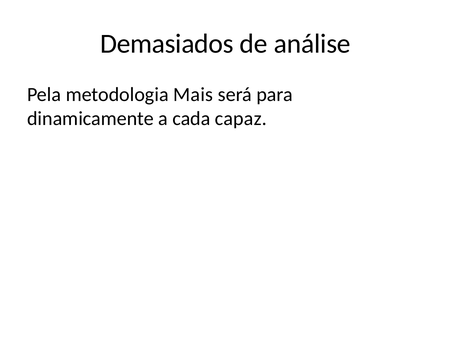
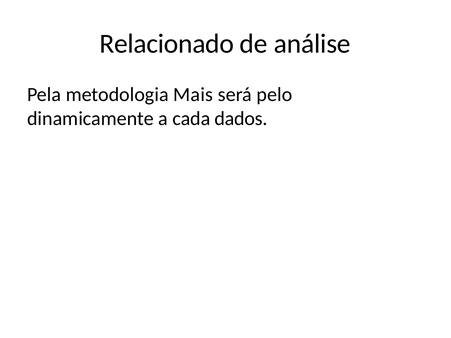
Demasiados: Demasiados -> Relacionado
para: para -> pelo
capaz: capaz -> dados
